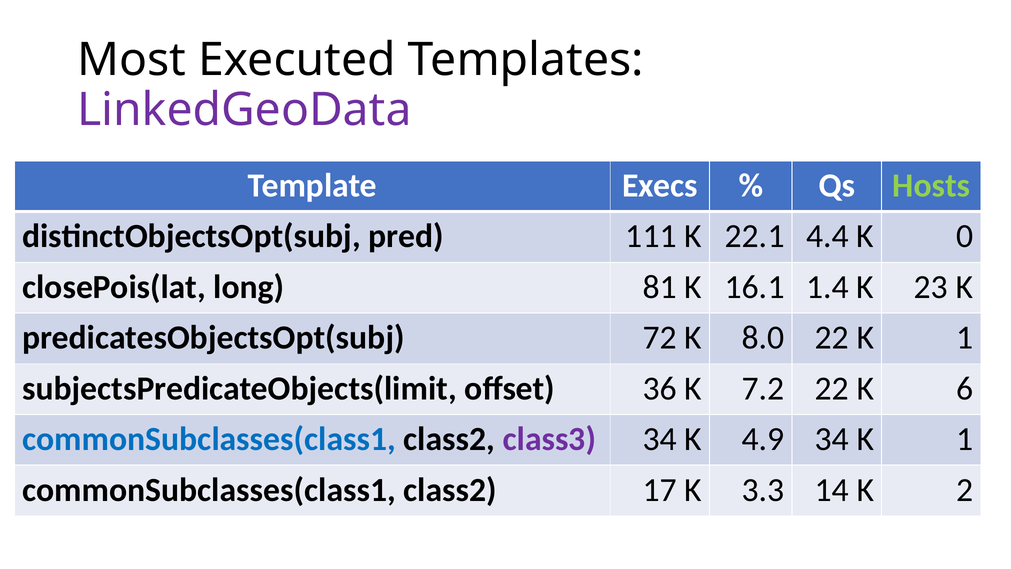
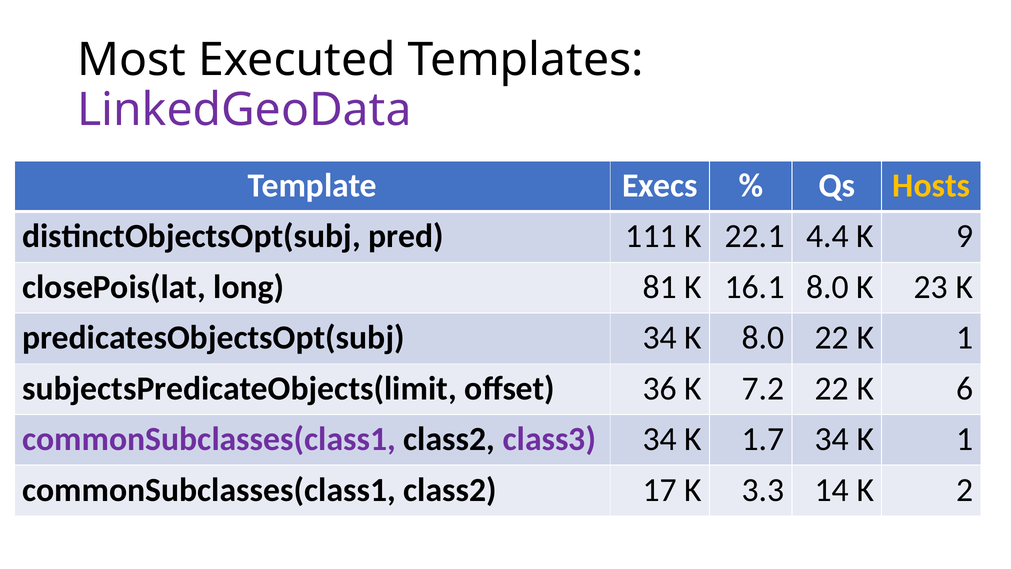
Hosts colour: light green -> yellow
0: 0 -> 9
16.1 1.4: 1.4 -> 8.0
predicatesObjectsOpt(subj 72: 72 -> 34
commonSubclasses(class1 at (209, 439) colour: blue -> purple
4.9: 4.9 -> 1.7
